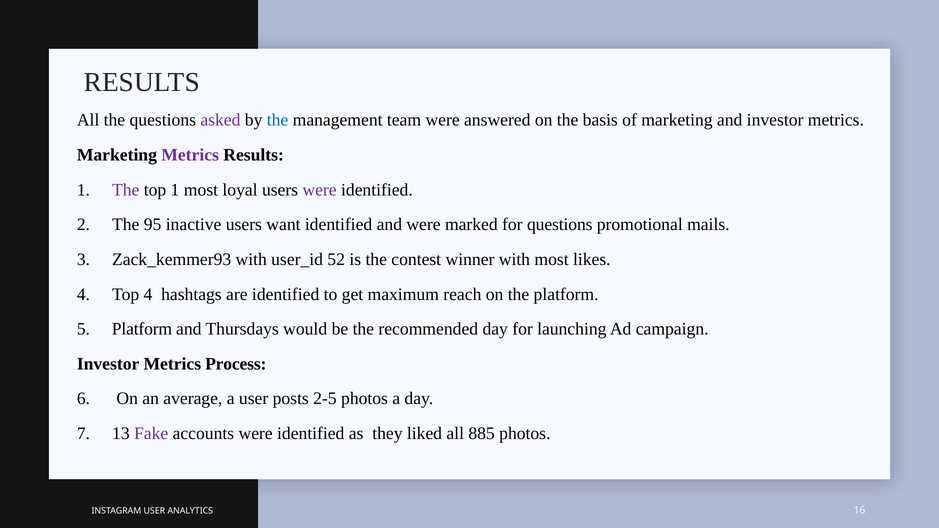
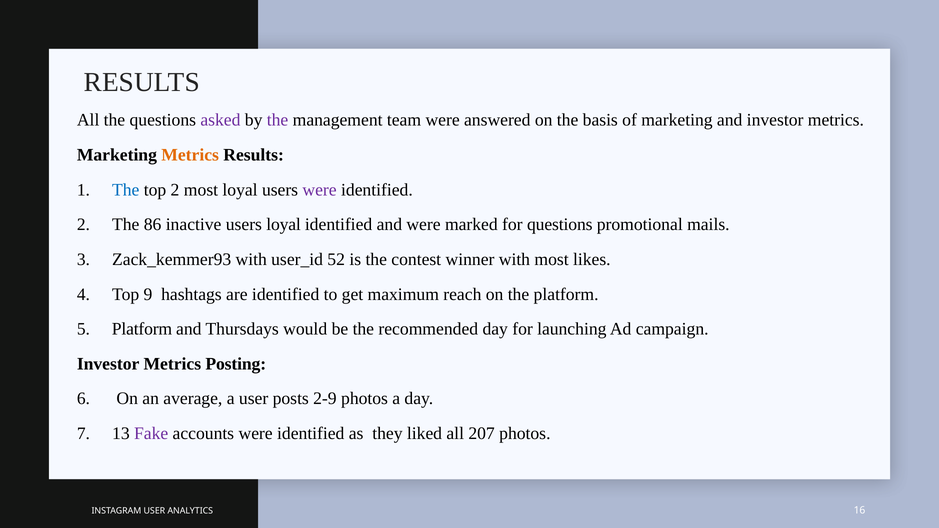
the at (278, 120) colour: blue -> purple
Metrics at (190, 155) colour: purple -> orange
The at (126, 190) colour: purple -> blue
top 1: 1 -> 2
95: 95 -> 86
users want: want -> loyal
Top 4: 4 -> 9
Process: Process -> Posting
2-5: 2-5 -> 2-9
885: 885 -> 207
